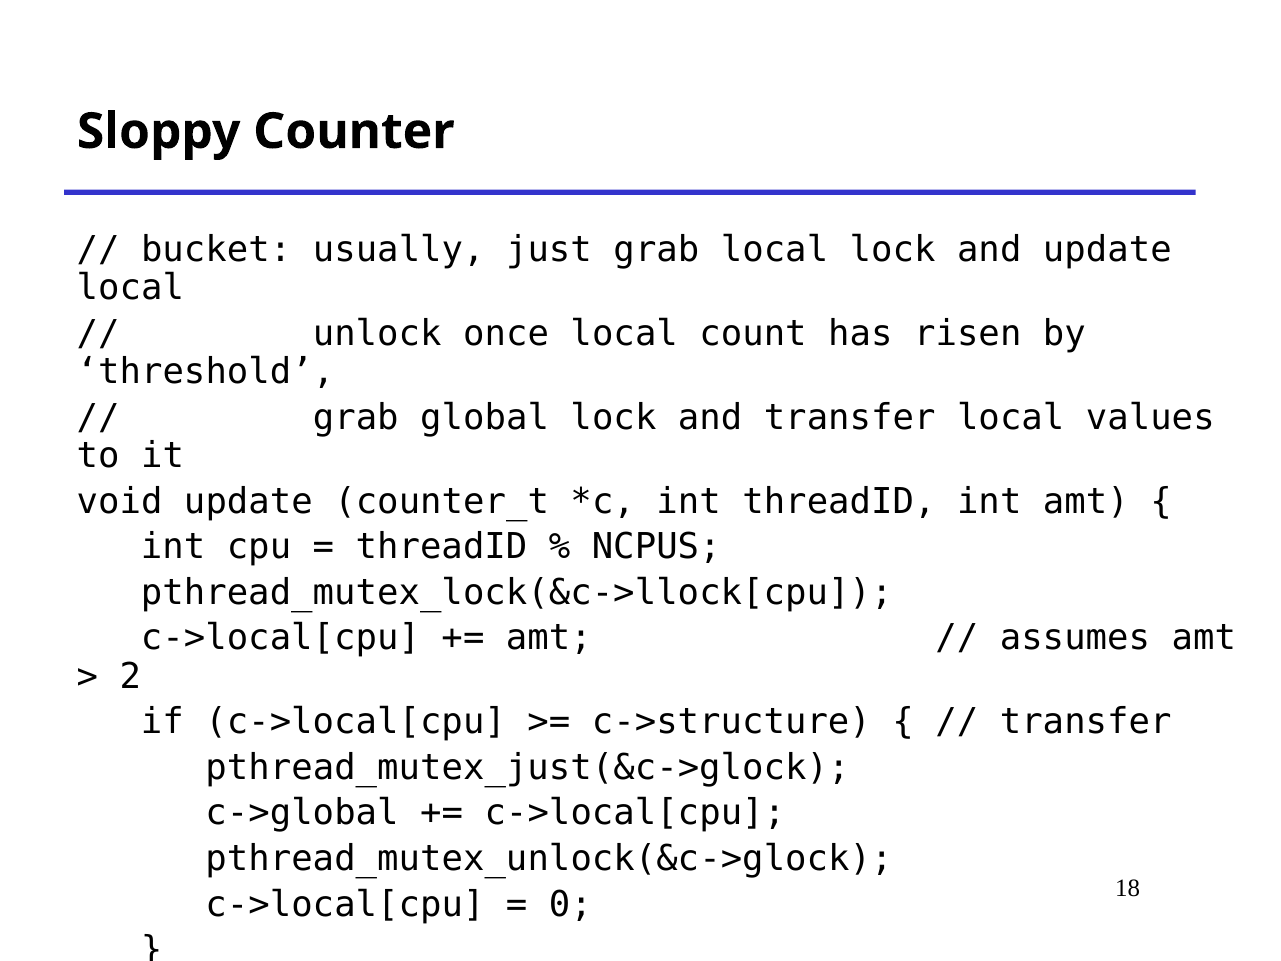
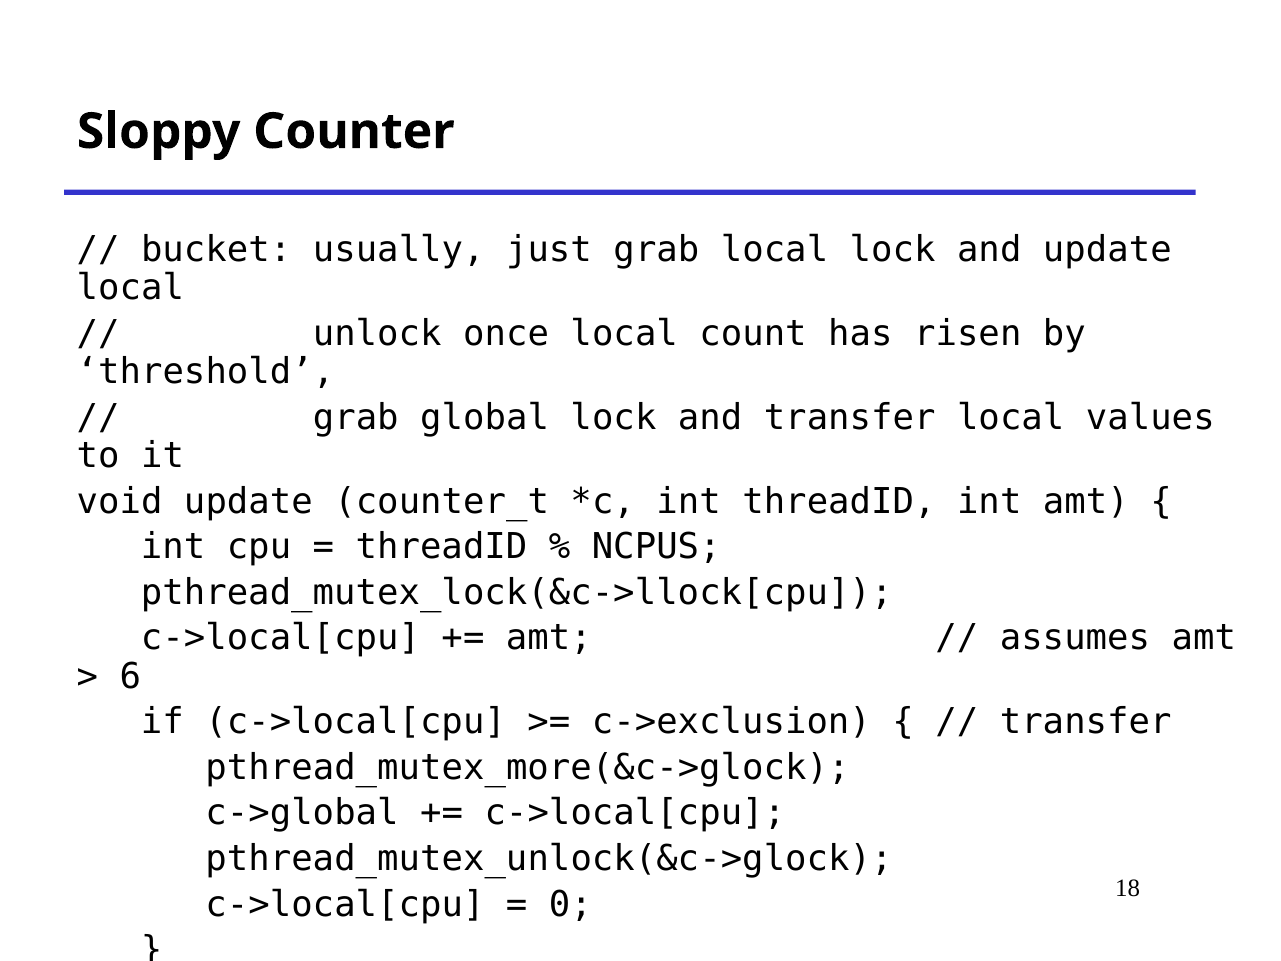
2: 2 -> 6
c->structure: c->structure -> c->exclusion
pthread_mutex_just(&c->glock: pthread_mutex_just(&c->glock -> pthread_mutex_more(&c->glock
